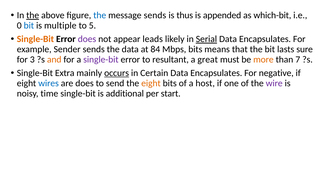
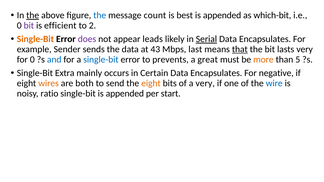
message sends: sends -> count
thus: thus -> best
bit at (29, 26) colour: blue -> purple
multiple: multiple -> efficient
5: 5 -> 2
84: 84 -> 43
Mbps bits: bits -> last
that underline: none -> present
lasts sure: sure -> very
for 3: 3 -> 0
and colour: orange -> blue
single-bit at (101, 60) colour: purple -> blue
resultant: resultant -> prevents
7: 7 -> 5
occurs underline: present -> none
wires colour: blue -> orange
are does: does -> both
a host: host -> very
wire colour: purple -> blue
time: time -> ratio
single-bit is additional: additional -> appended
